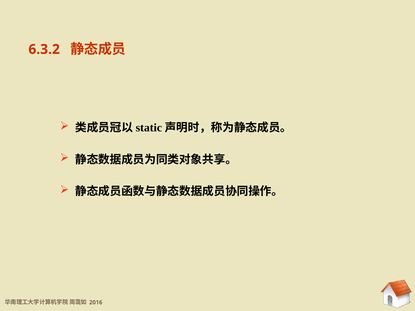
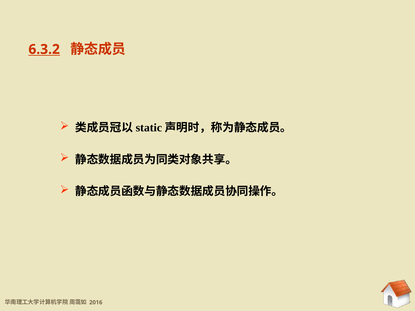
6.3.2 at (44, 49) underline: none -> present
